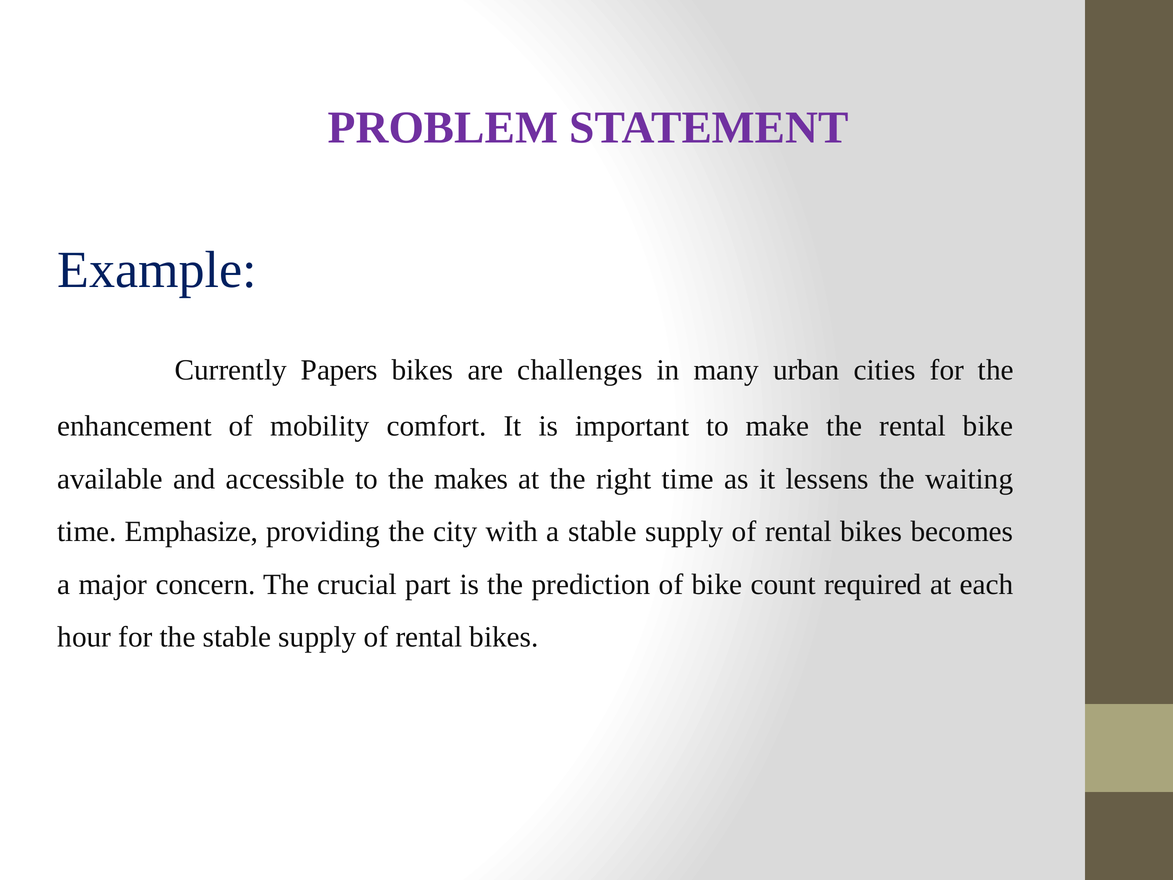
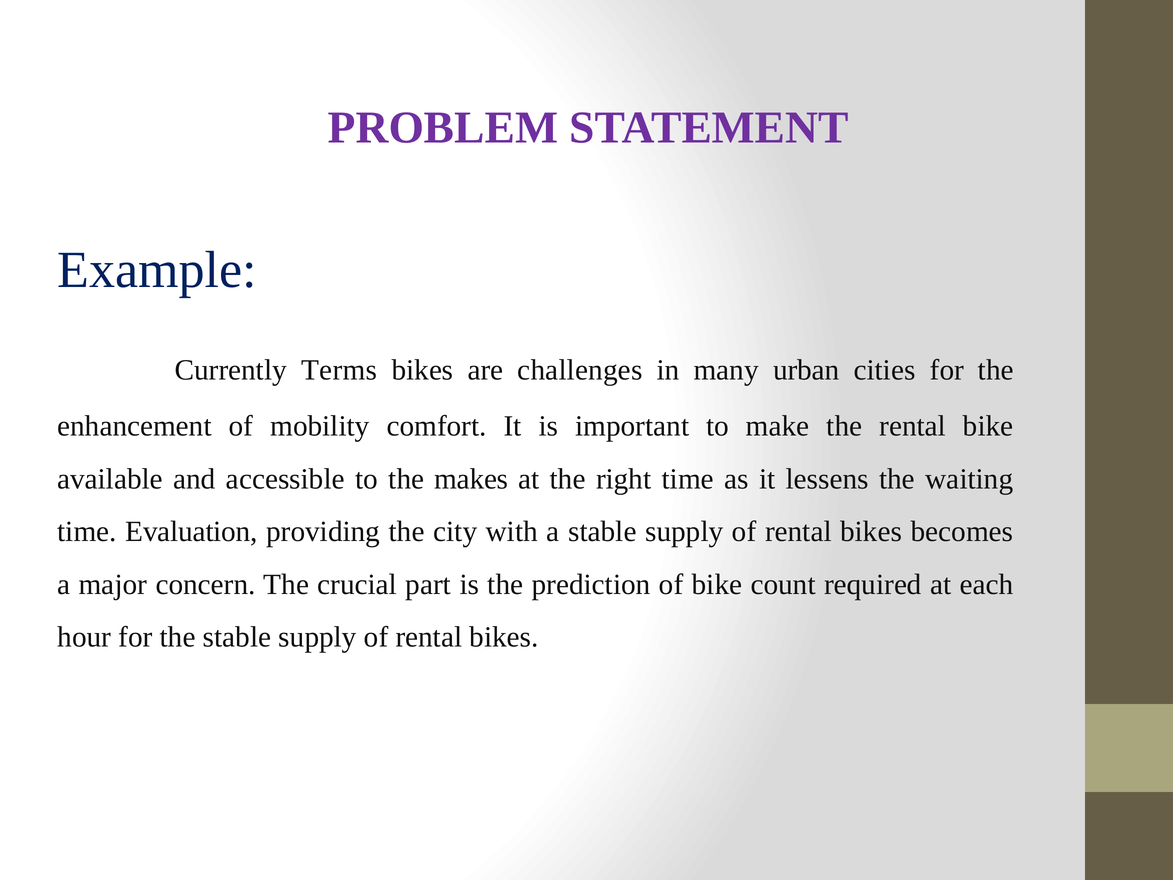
Papers: Papers -> Terms
Emphasize: Emphasize -> Evaluation
